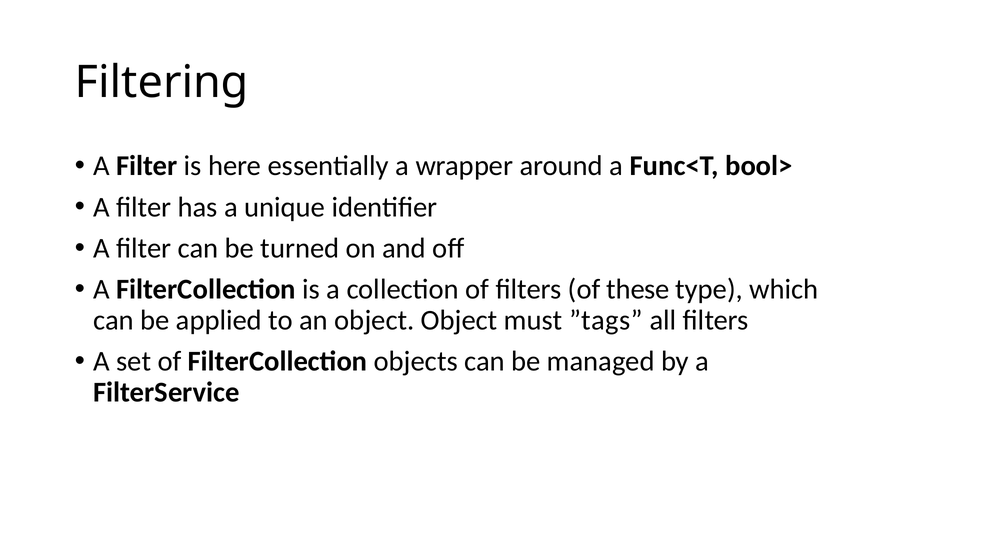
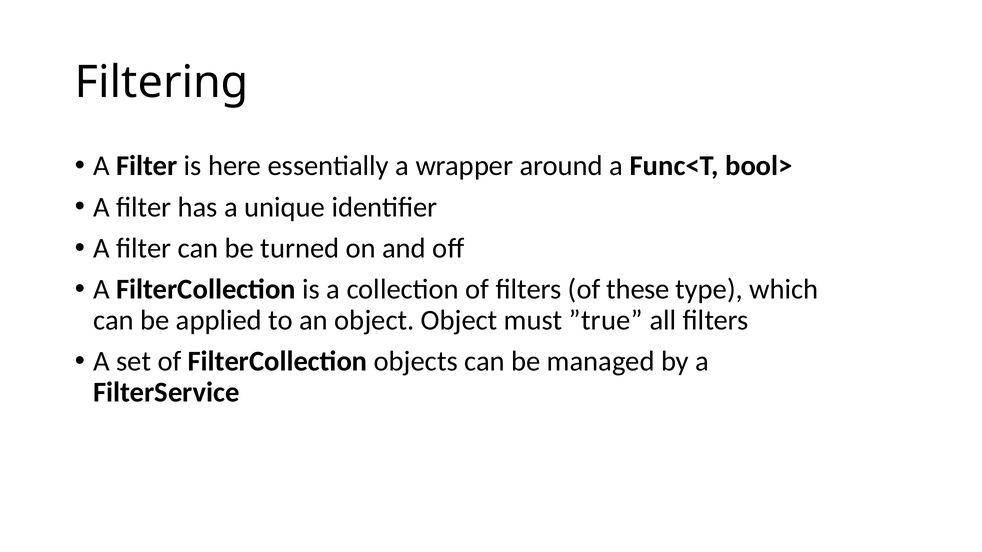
”tags: ”tags -> ”true
